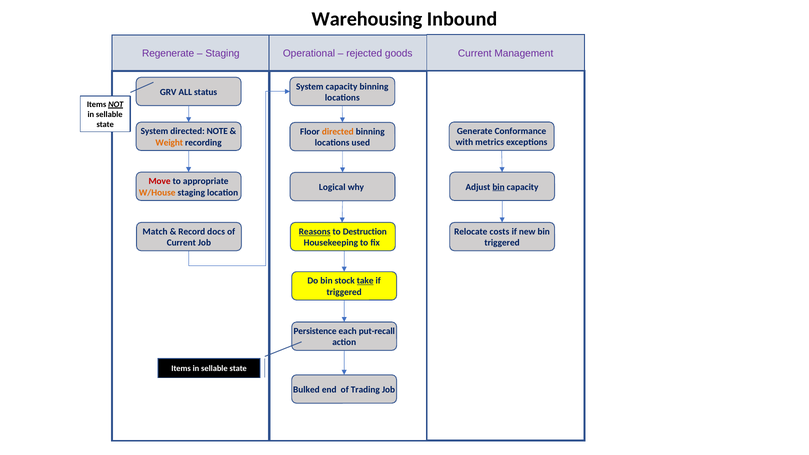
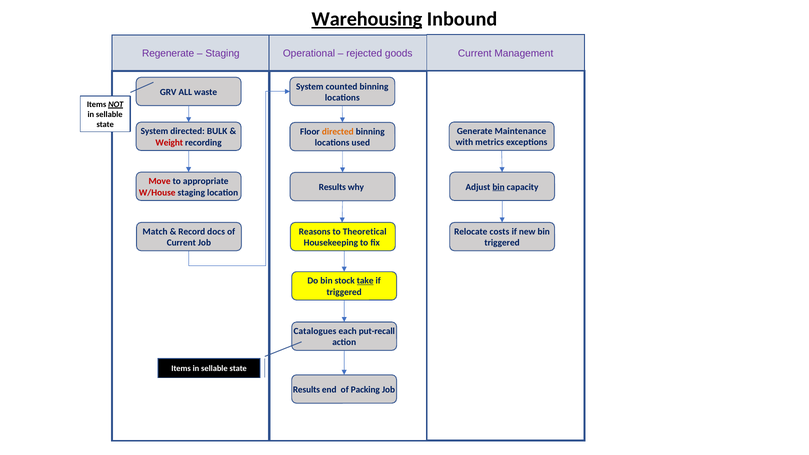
Warehousing underline: none -> present
System capacity: capacity -> counted
status: status -> waste
Conformance: Conformance -> Maintenance
NOTE: NOTE -> BULK
Weight colour: orange -> red
Logical at (332, 187): Logical -> Results
W/House colour: orange -> red
Reasons underline: present -> none
Destruction: Destruction -> Theoretical
Persistence: Persistence -> Catalogues
Bulked at (306, 390): Bulked -> Results
Trading: Trading -> Packing
